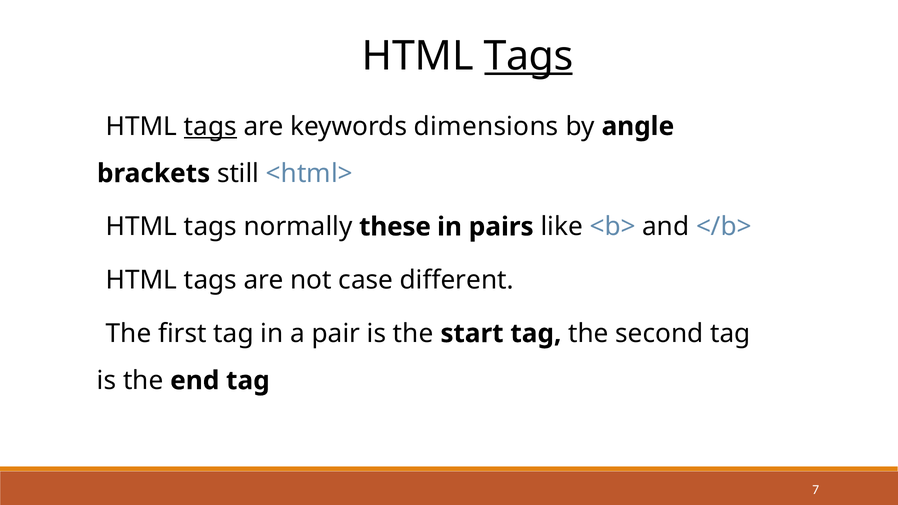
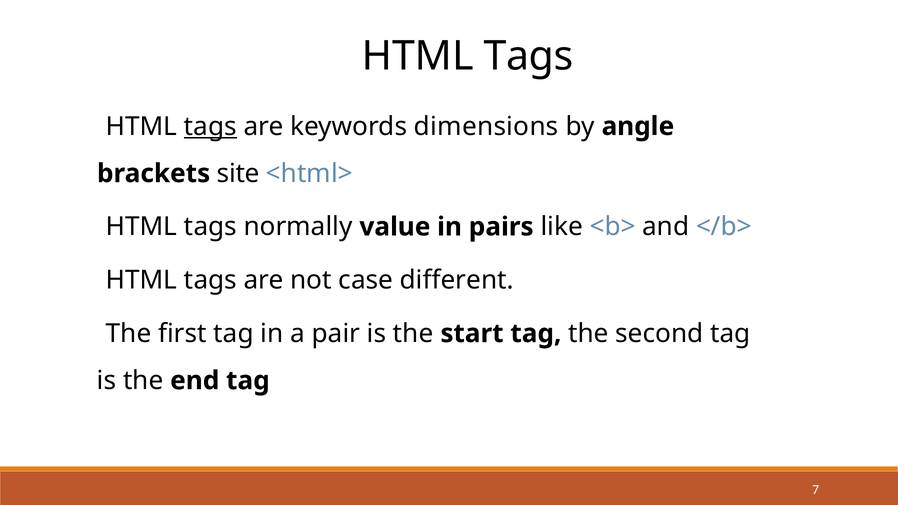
Tags at (529, 56) underline: present -> none
still: still -> site
these: these -> value
